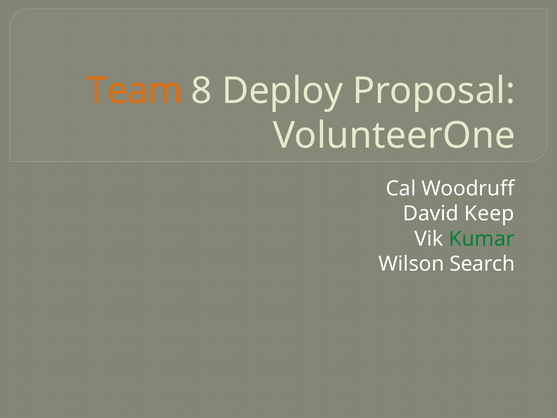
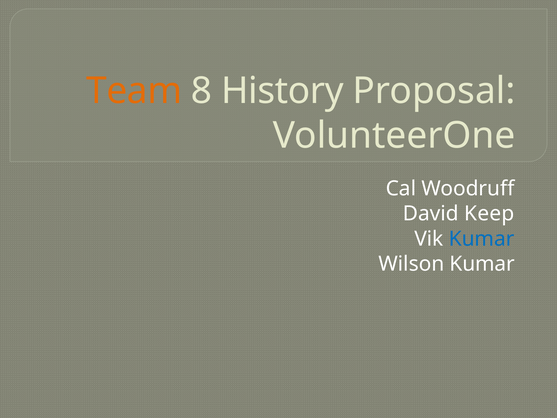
Deploy: Deploy -> History
Kumar at (482, 239) colour: green -> blue
Wilson Search: Search -> Kumar
